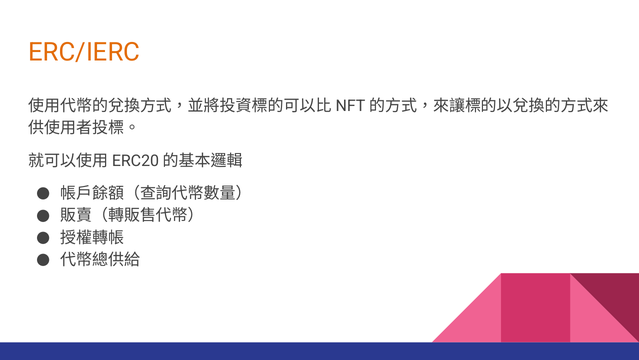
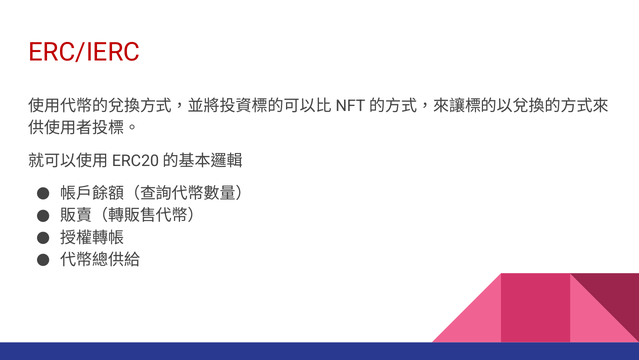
ERC/IERC colour: orange -> red
